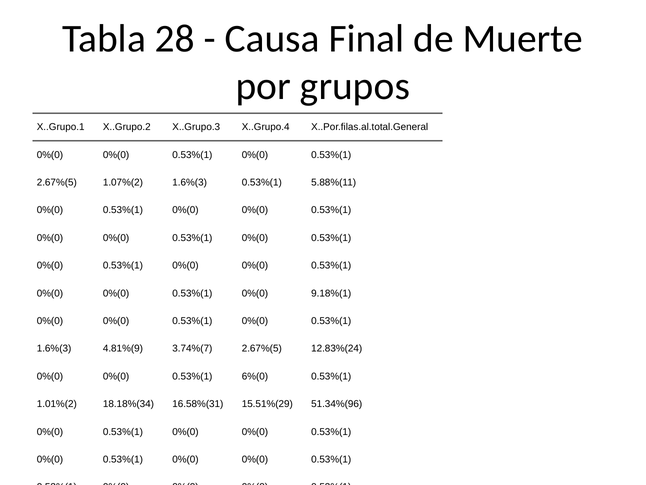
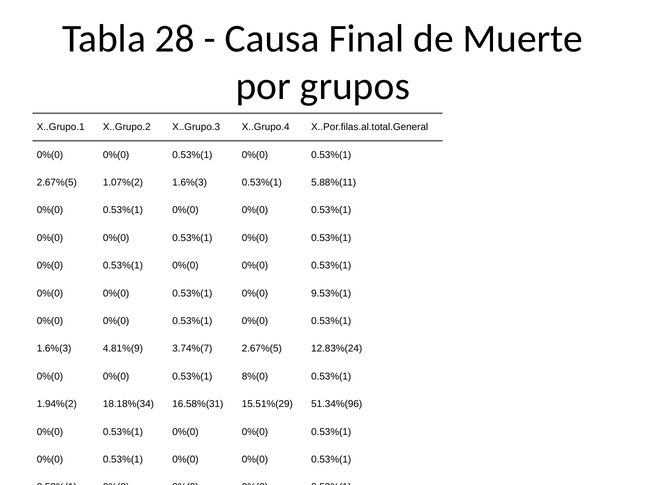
9.18%(1: 9.18%(1 -> 9.53%(1
6%(0: 6%(0 -> 8%(0
1.01%(2: 1.01%(2 -> 1.94%(2
